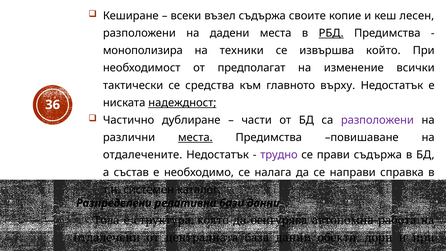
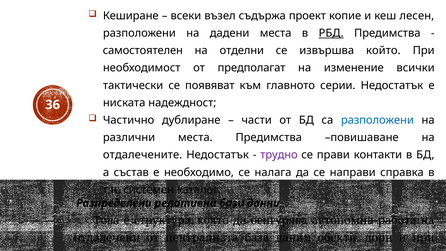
своите: своите -> проект
монополизира: монополизира -> самостоятелен
техники: техники -> отделни
средства: средства -> появяват
върху: върху -> серии
надеждност underline: present -> none
разположени at (377, 120) colour: purple -> blue
места at (195, 137) underline: present -> none
прави съдържа: съдържа -> контакти
